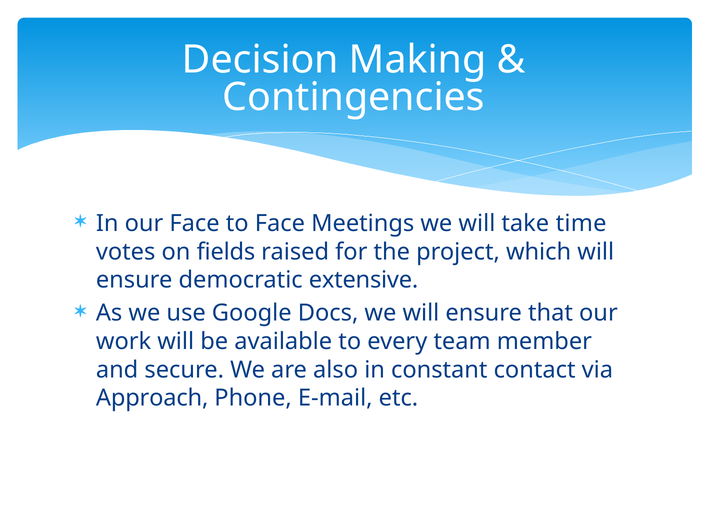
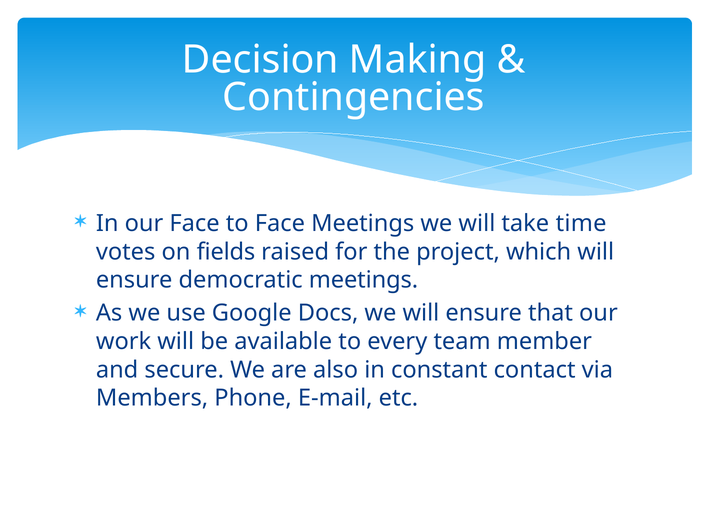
democratic extensive: extensive -> meetings
Approach: Approach -> Members
